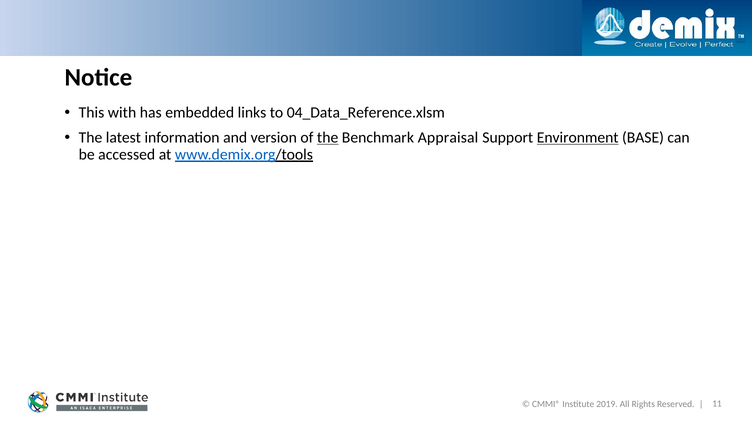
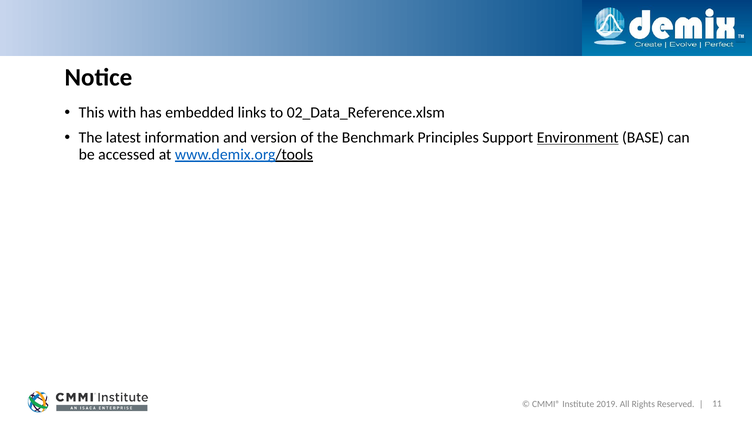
04_Data_Reference.xlsm: 04_Data_Reference.xlsm -> 02_Data_Reference.xlsm
the at (328, 138) underline: present -> none
Appraisal: Appraisal -> Principles
